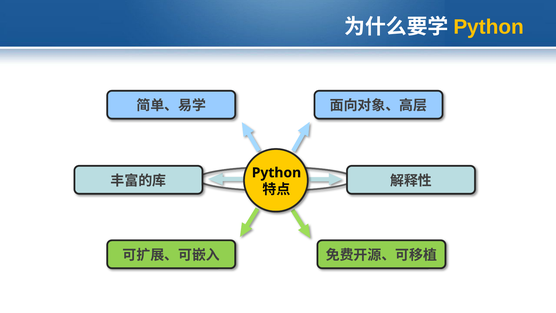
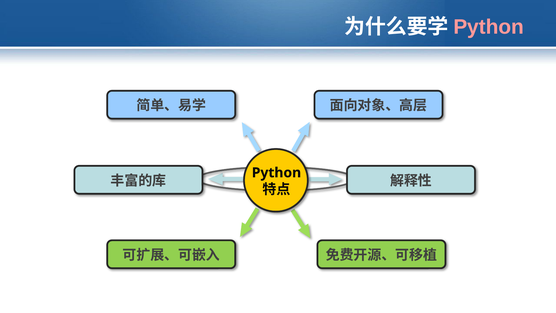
Python at (489, 27) colour: yellow -> pink
